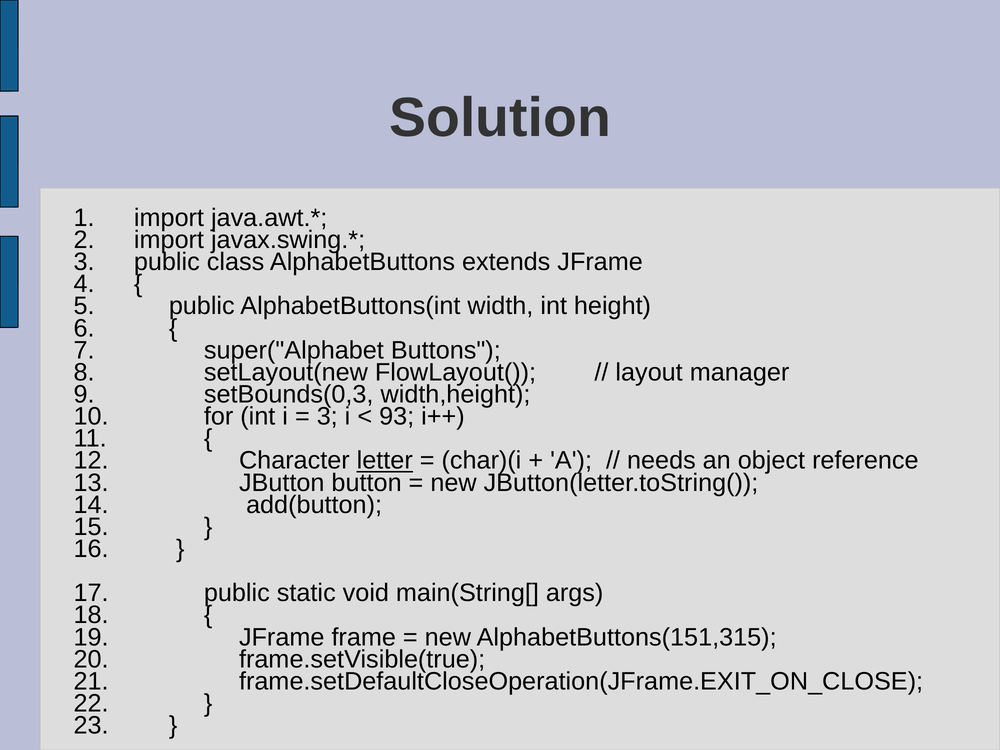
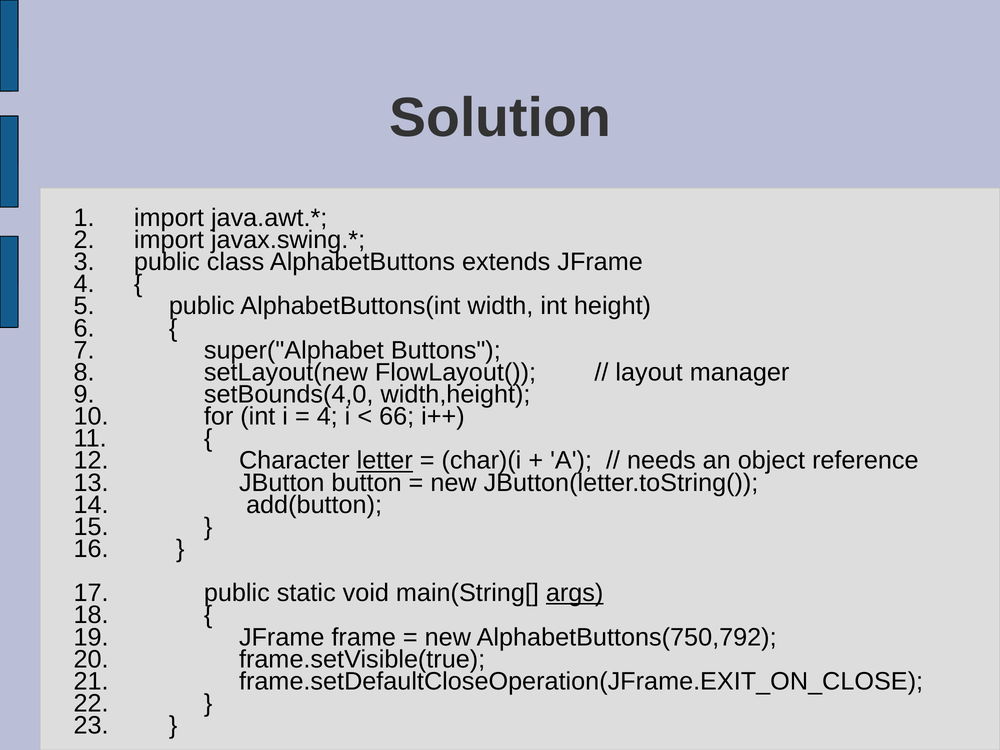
setBounds(0,3: setBounds(0,3 -> setBounds(4,0
3 at (327, 416): 3 -> 4
93: 93 -> 66
args underline: none -> present
AlphabetButtons(151,315: AlphabetButtons(151,315 -> AlphabetButtons(750,792
